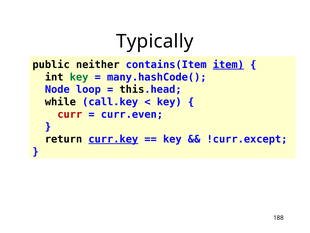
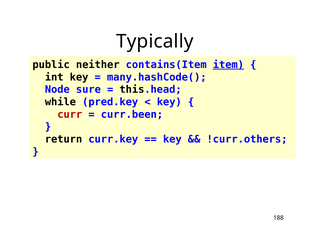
key at (79, 77) colour: green -> black
loop: loop -> sure
call.key: call.key -> pred.key
curr.even: curr.even -> curr.been
curr.key underline: present -> none
!curr.except: !curr.except -> !curr.others
